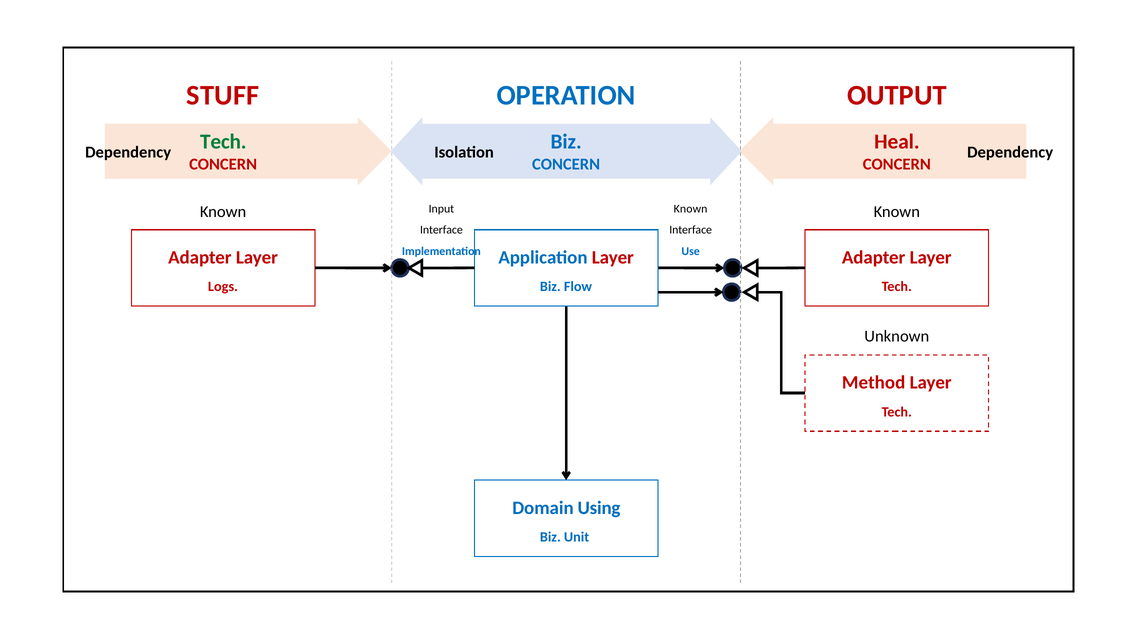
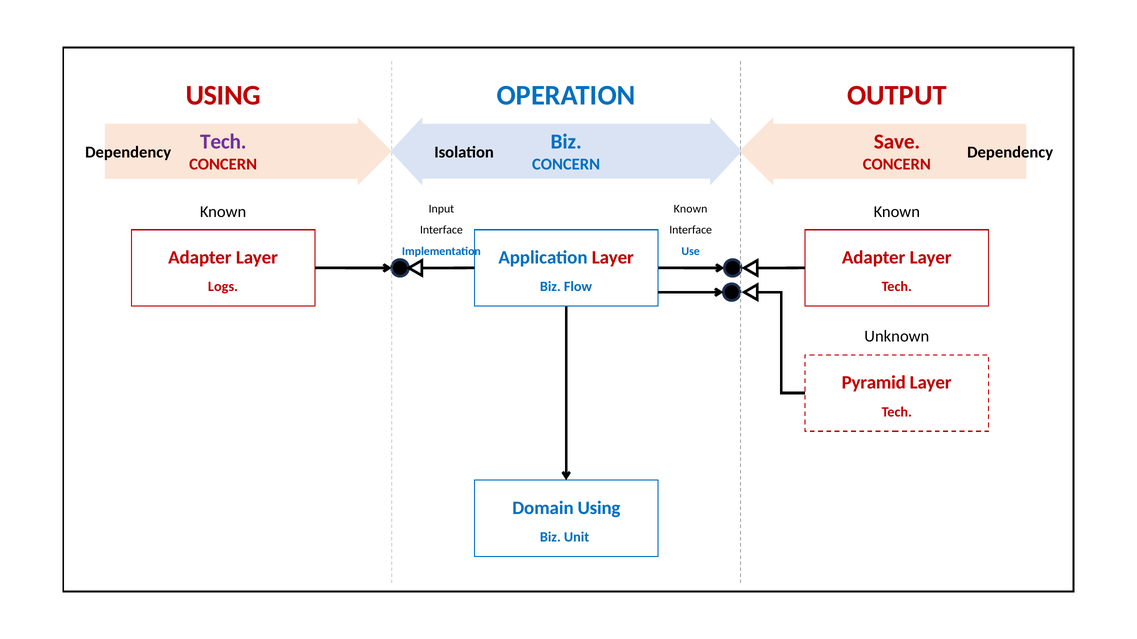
STUFF at (223, 95): STUFF -> USING
Tech at (223, 142) colour: green -> purple
Heal: Heal -> Save
Method: Method -> Pyramid
